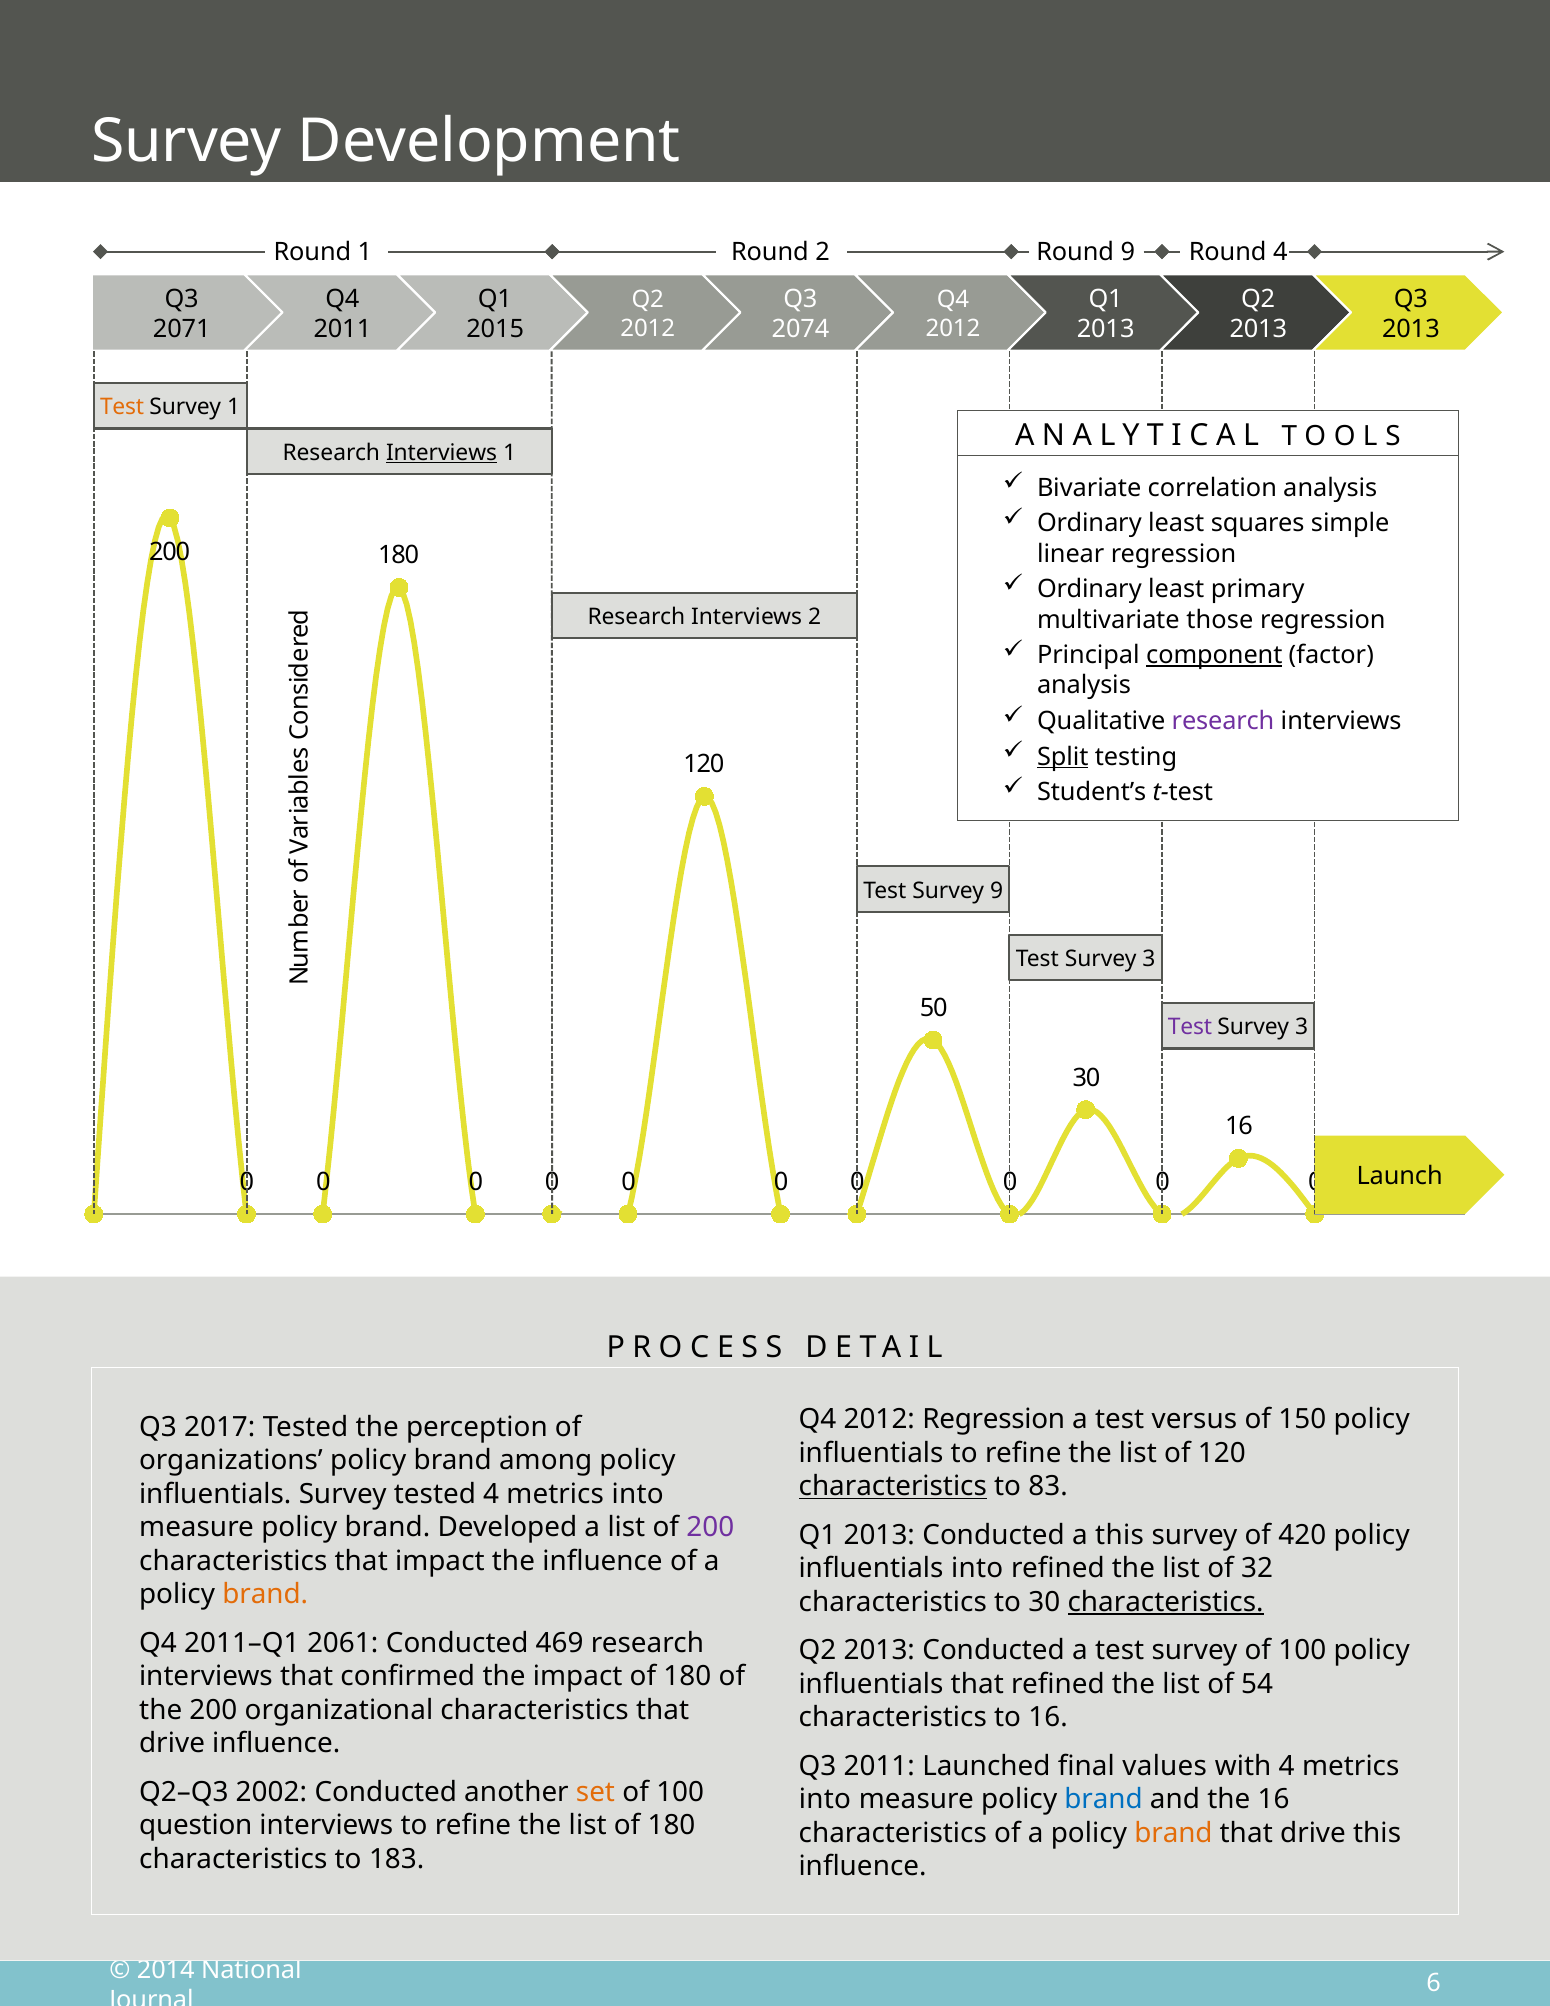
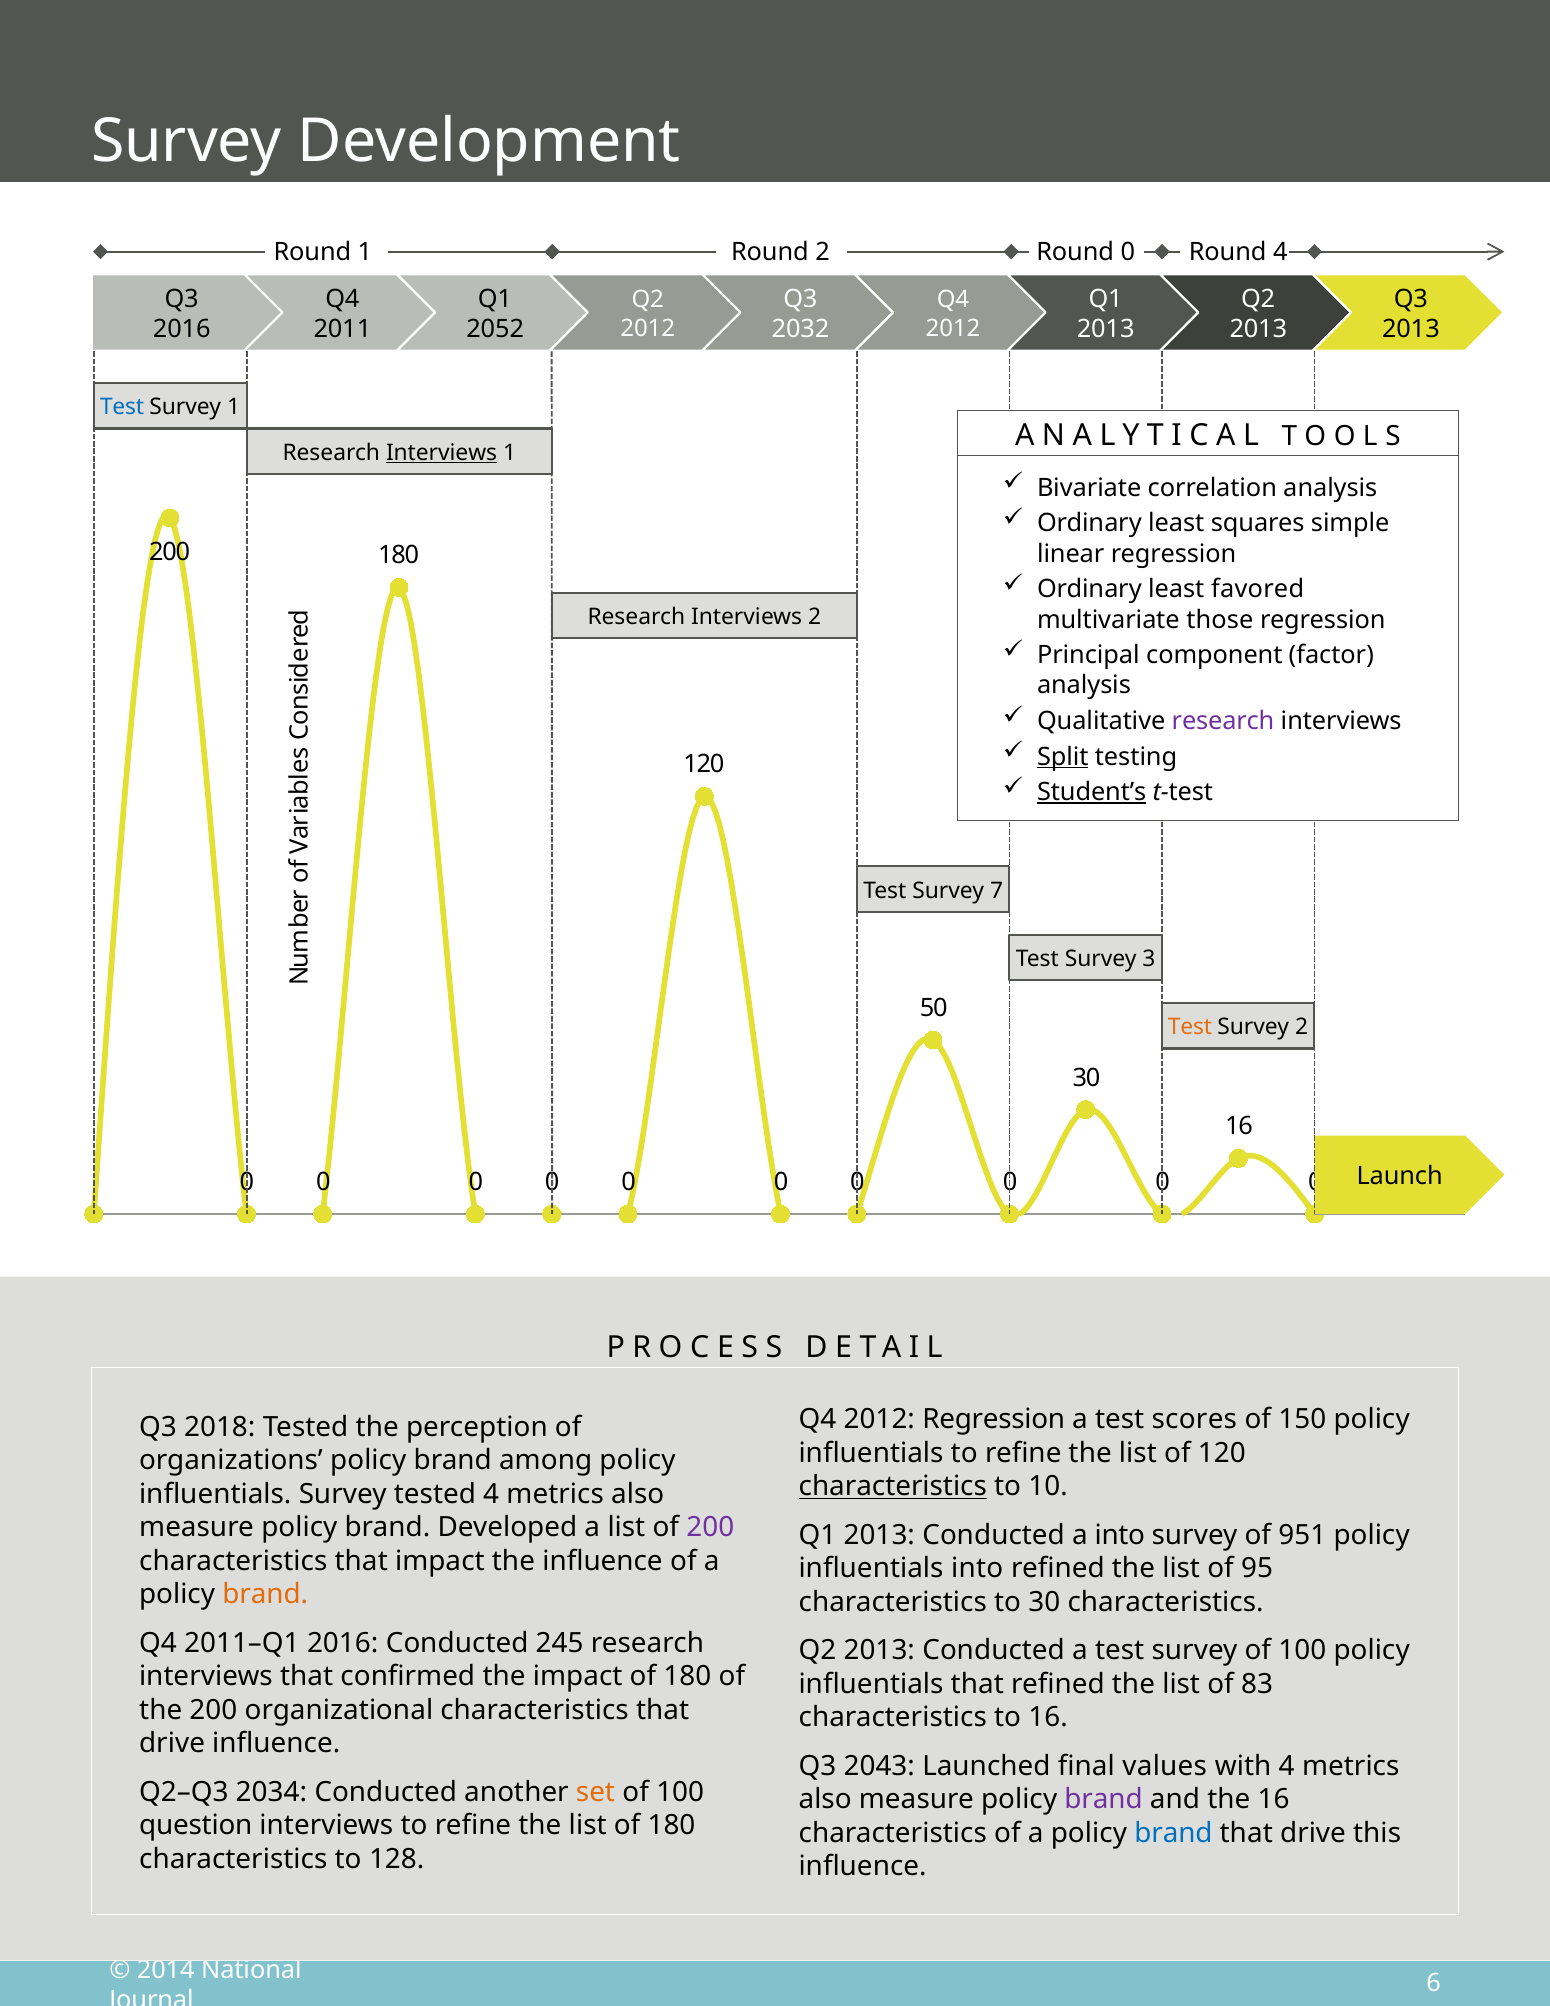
Round 9: 9 -> 0
2071 at (182, 329): 2071 -> 2016
2015: 2015 -> 2052
2074: 2074 -> 2032
Test at (122, 407) colour: orange -> blue
primary: primary -> favored
component underline: present -> none
Student’s underline: none -> present
Survey 9: 9 -> 7
Test at (1190, 1027) colour: purple -> orange
3 at (1302, 1027): 3 -> 2
versus: versus -> scores
2017: 2017 -> 2018
83: 83 -> 10
tested 4 metrics into: into -> also
a this: this -> into
420: 420 -> 951
32: 32 -> 95
characteristics at (1166, 1602) underline: present -> none
2011–Q1 2061: 2061 -> 2016
469: 469 -> 245
54: 54 -> 83
Q3 2011: 2011 -> 2043
2002: 2002 -> 2034
into at (825, 1800): into -> also
brand at (1104, 1800) colour: blue -> purple
brand at (1173, 1833) colour: orange -> blue
183: 183 -> 128
